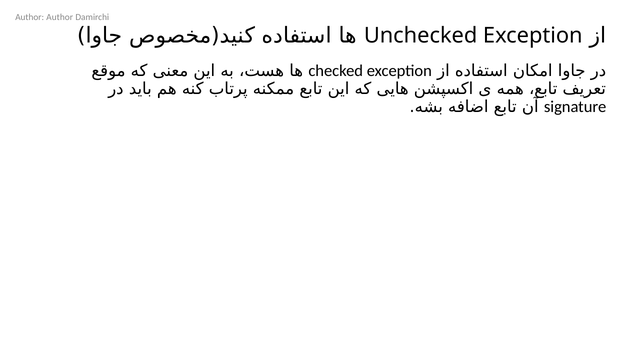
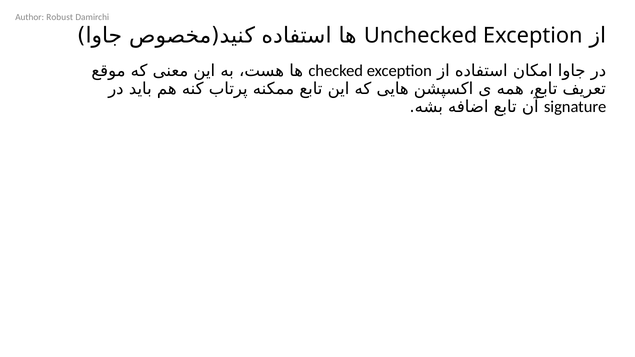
Author Author: Author -> Robust
